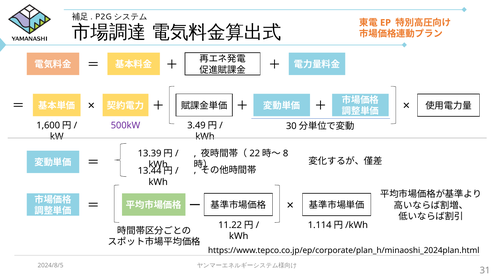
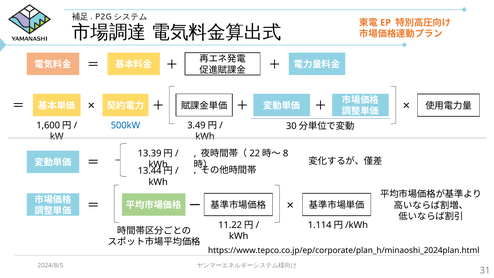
500kW colour: purple -> blue
